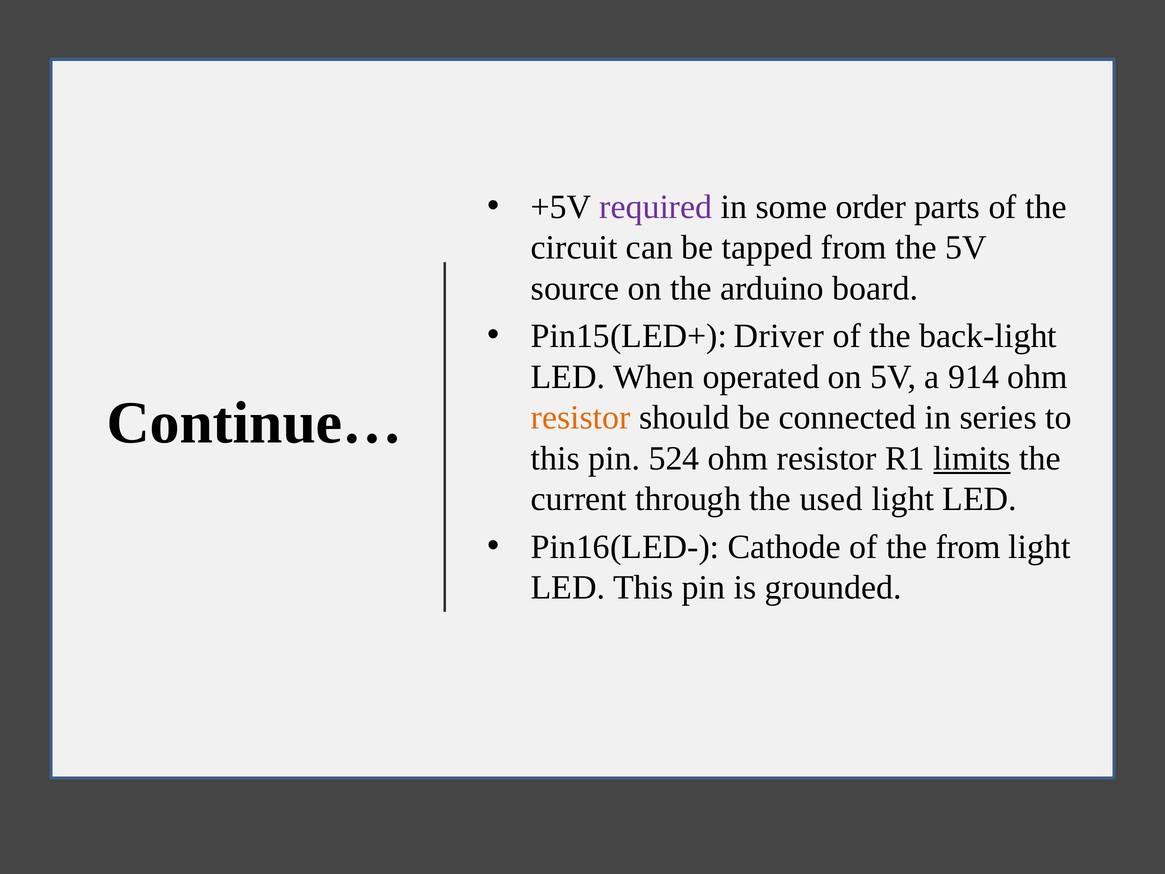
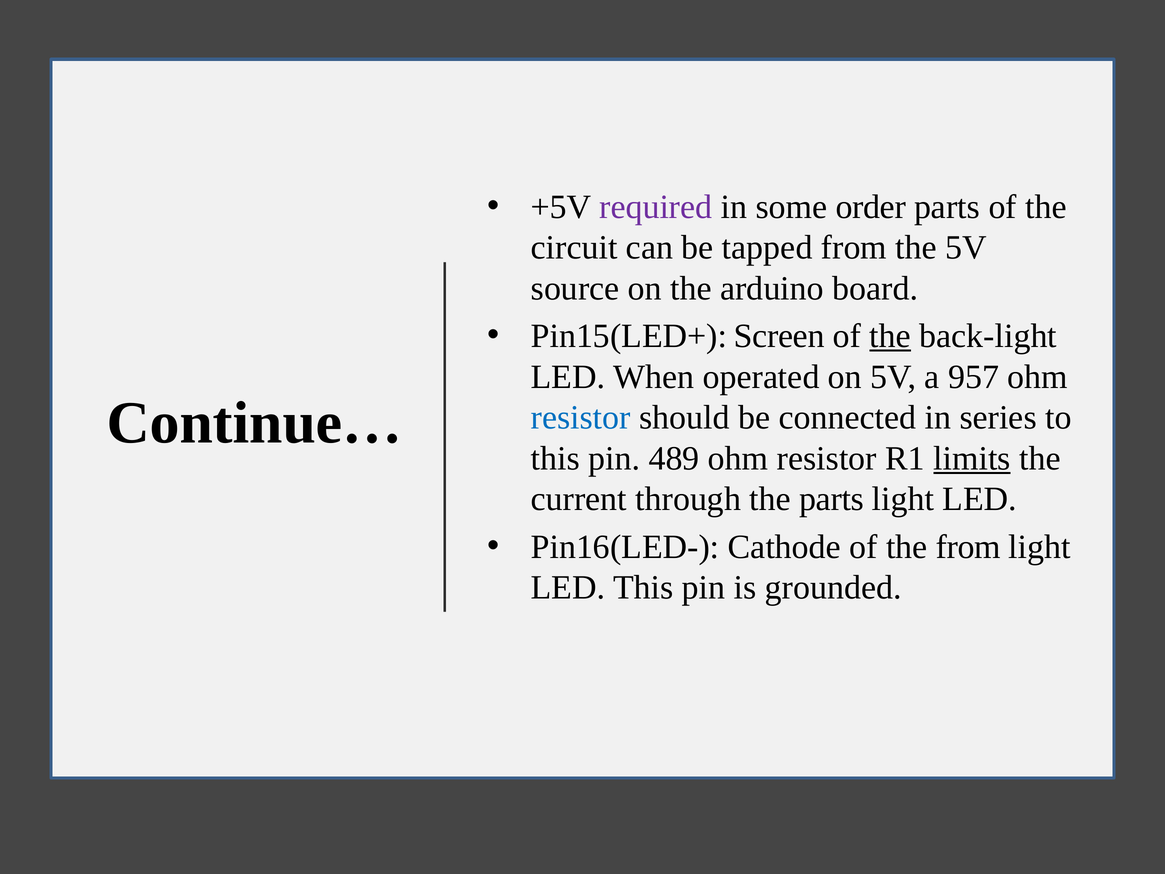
Driver: Driver -> Screen
the at (890, 336) underline: none -> present
914: 914 -> 957
resistor at (581, 418) colour: orange -> blue
524: 524 -> 489
the used: used -> parts
